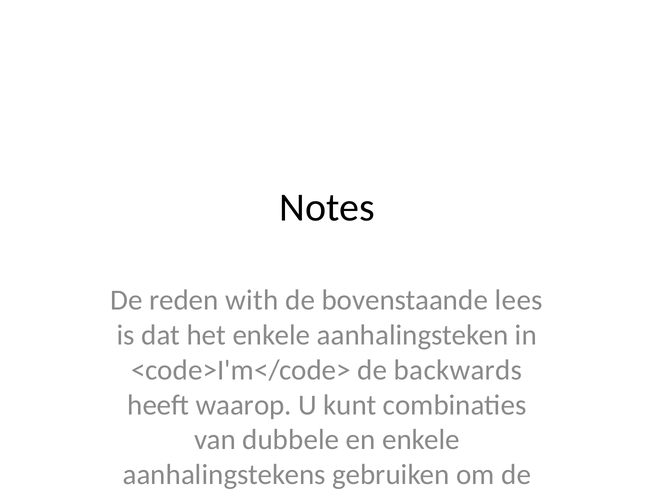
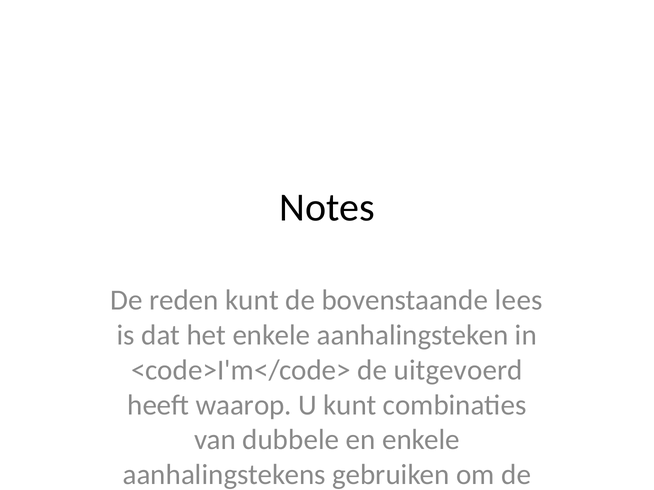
reden with: with -> kunt
backwards: backwards -> uitgevoerd
